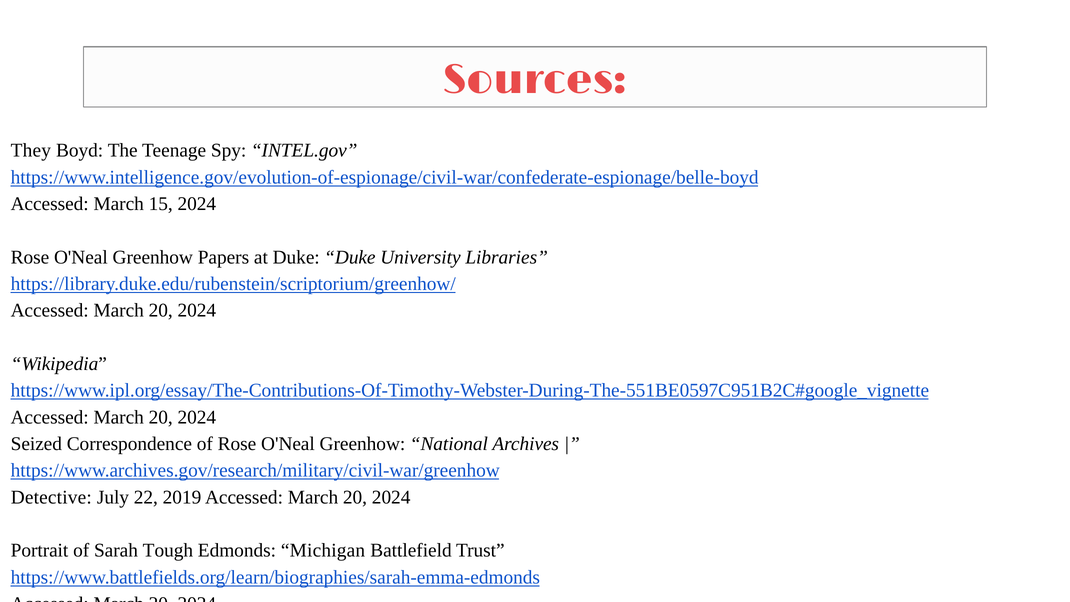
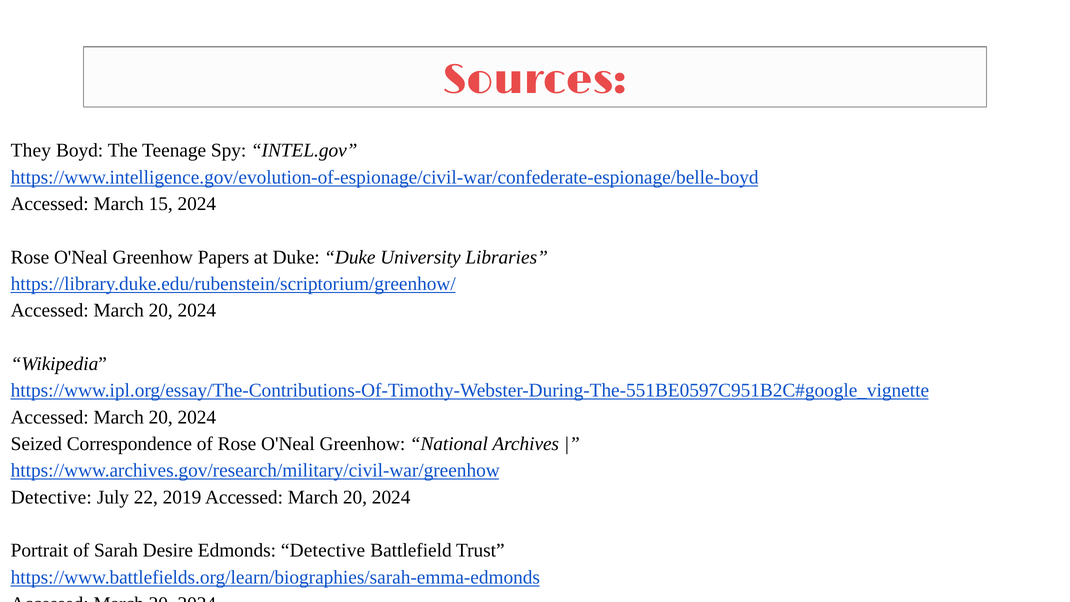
Tough: Tough -> Desire
Edmonds Michigan: Michigan -> Detective
